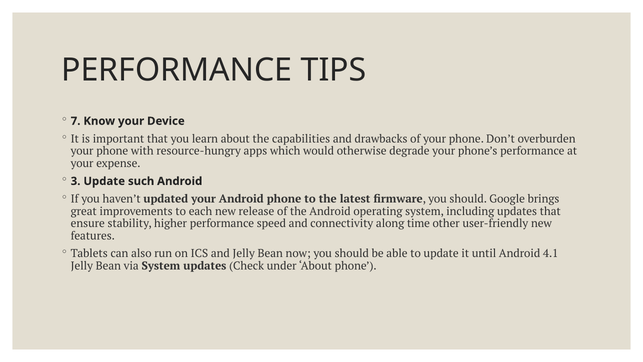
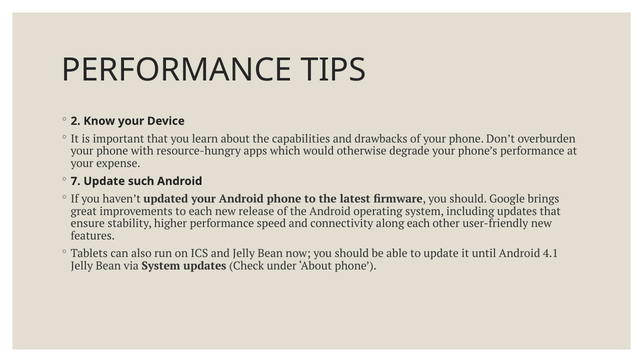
7: 7 -> 2
3: 3 -> 7
along time: time -> each
